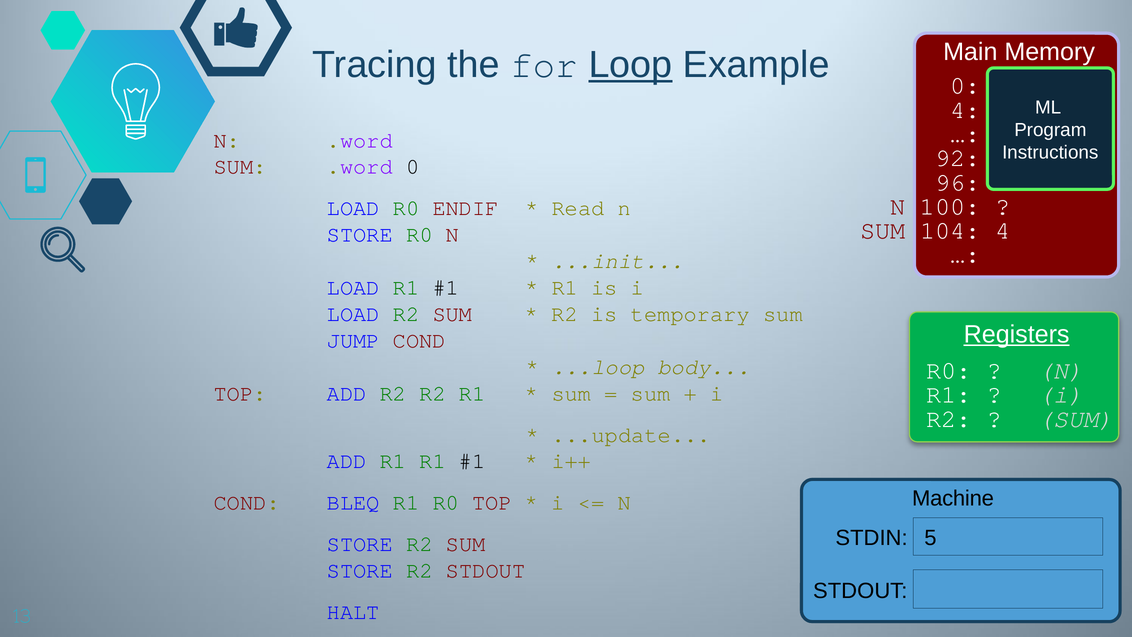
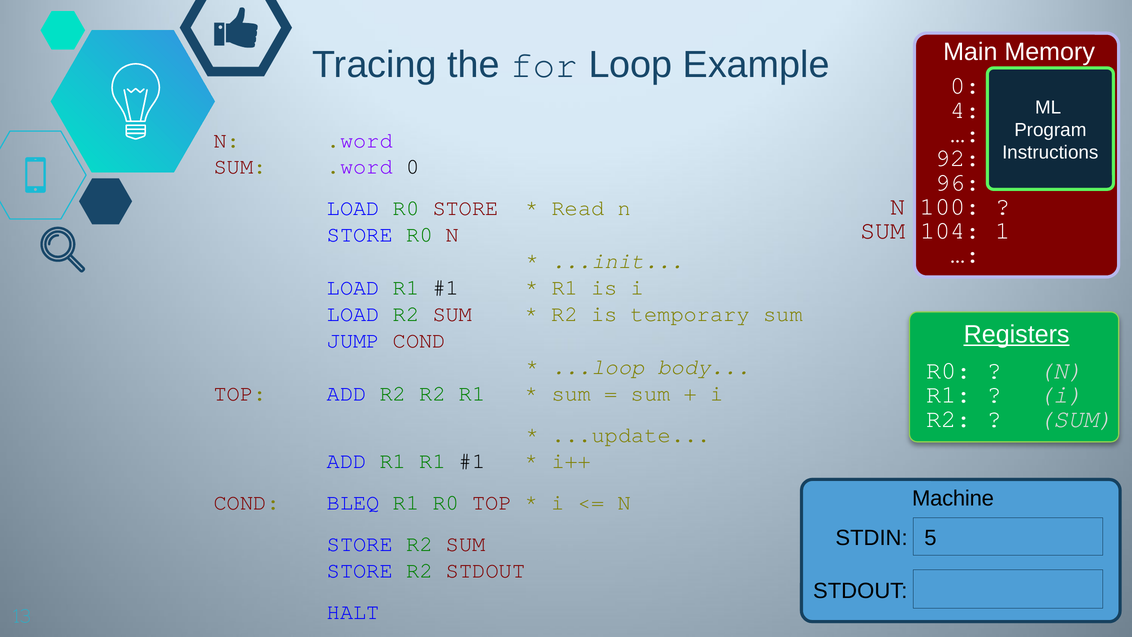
Loop underline: present -> none
R0 ENDIF: ENDIF -> STORE
104 4: 4 -> 1
